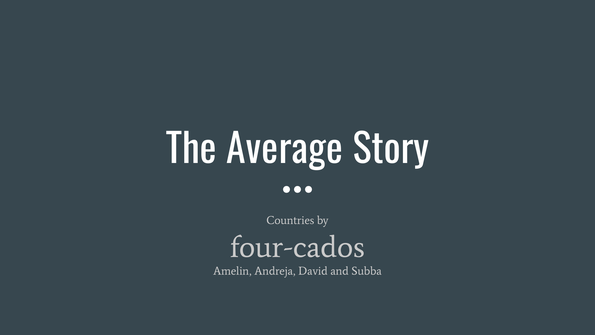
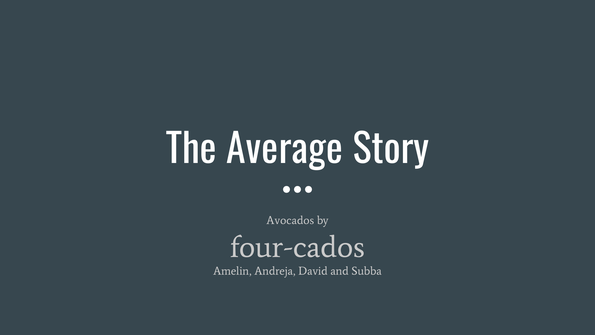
Countries: Countries -> Avocados
